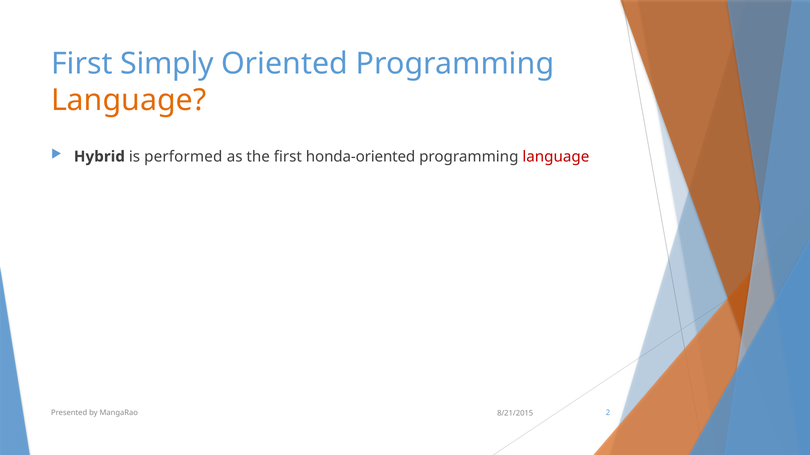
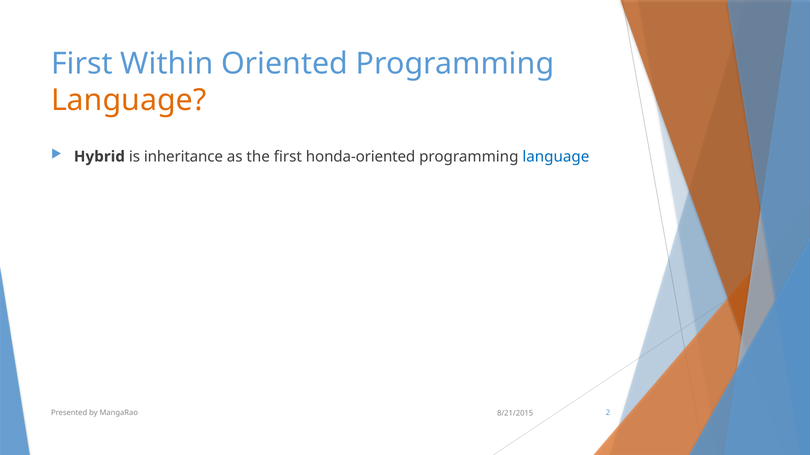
Simply: Simply -> Within
performed: performed -> inheritance
language at (556, 157) colour: red -> blue
